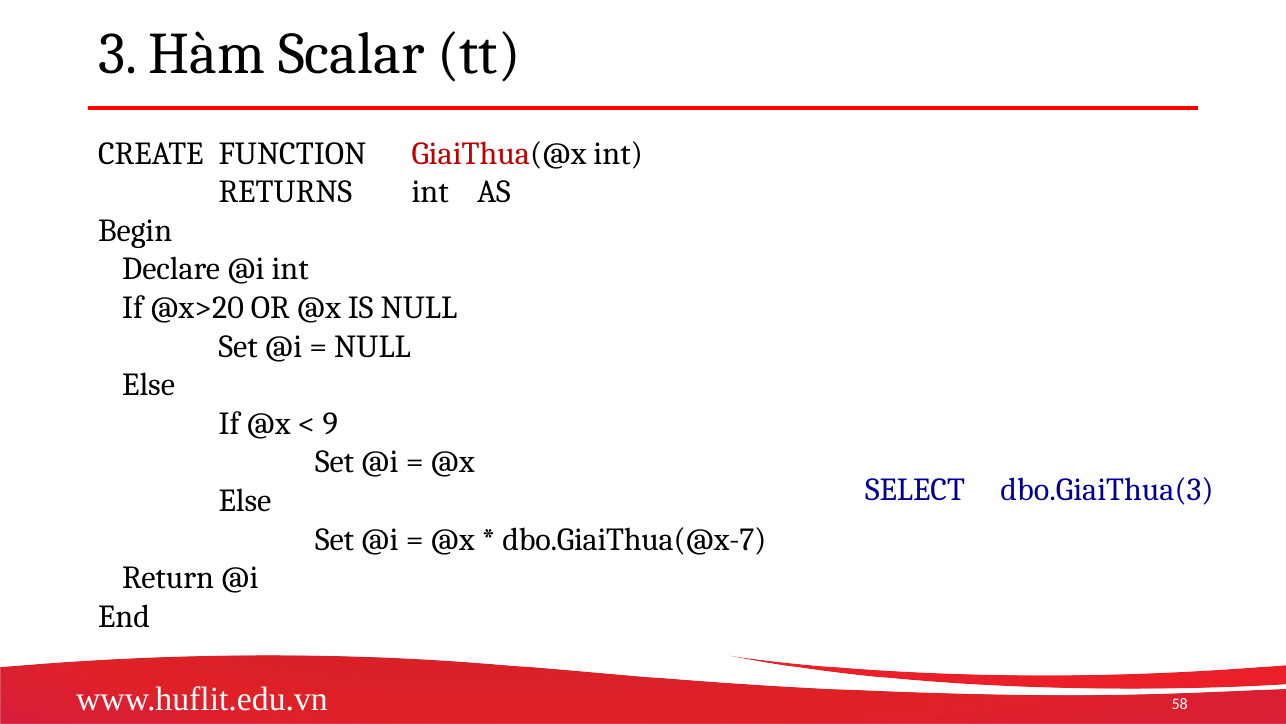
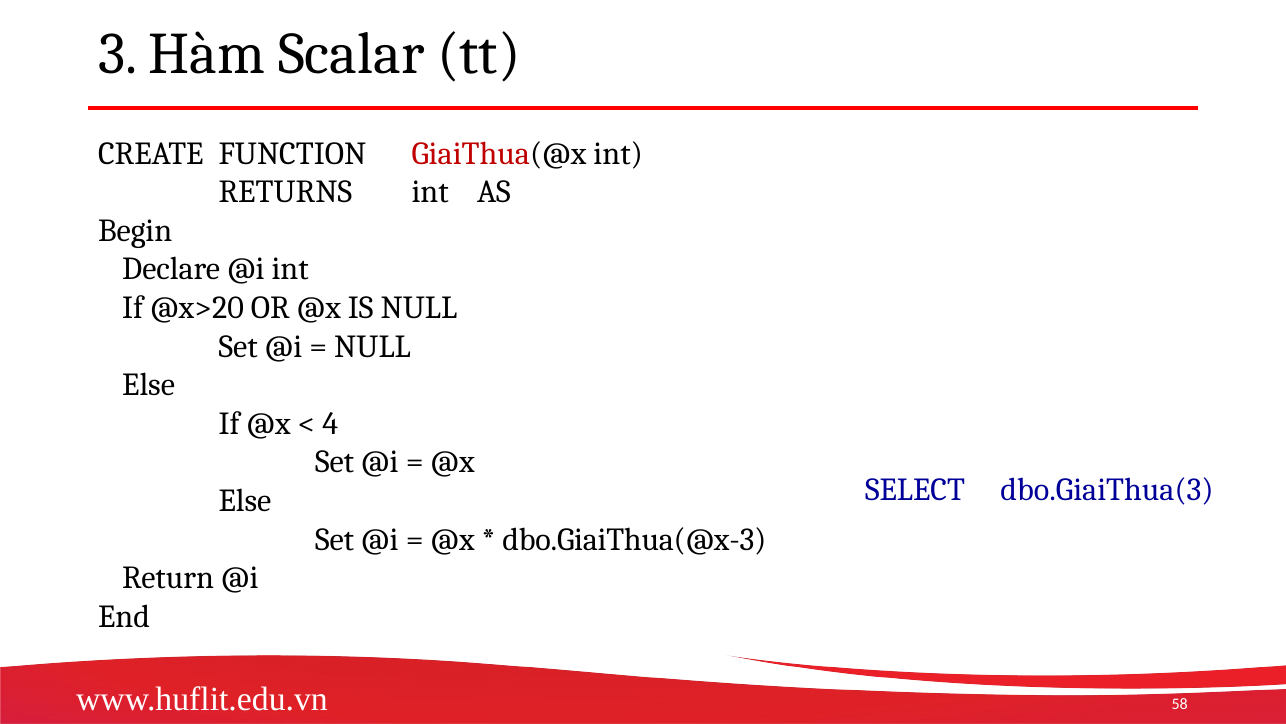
9: 9 -> 4
dbo.GiaiThua(@x-7: dbo.GiaiThua(@x-7 -> dbo.GiaiThua(@x-3
